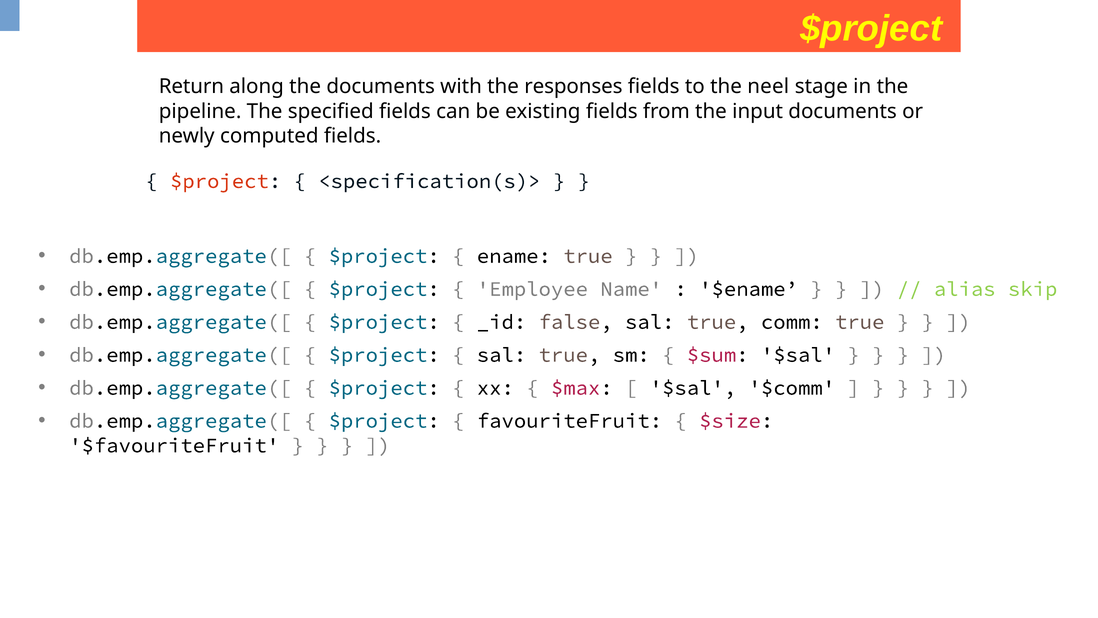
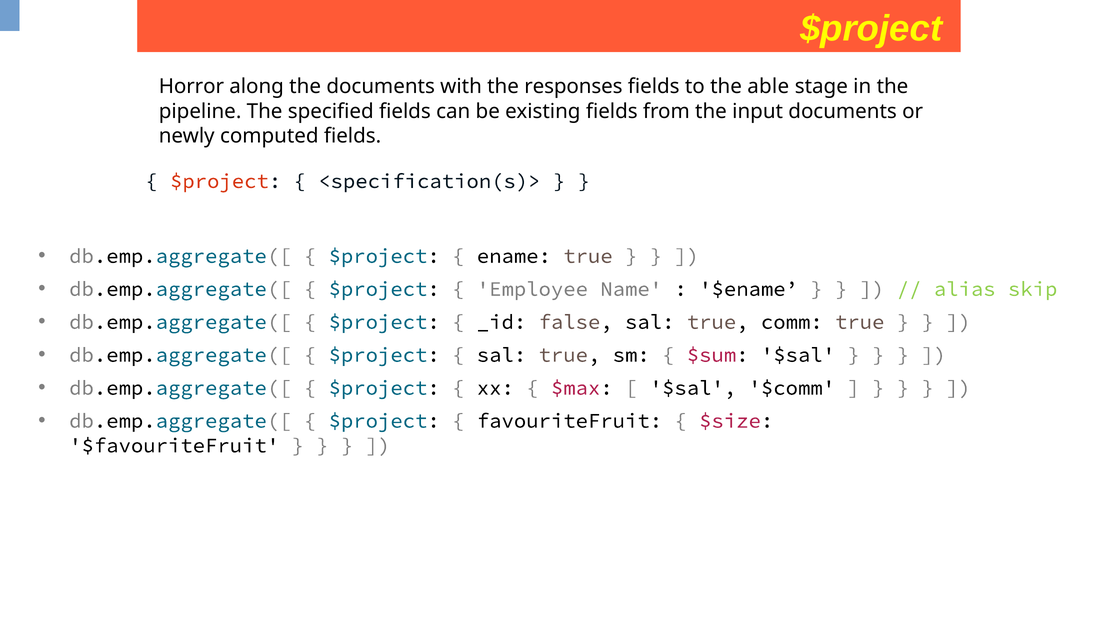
Return: Return -> Horror
neel: neel -> able
